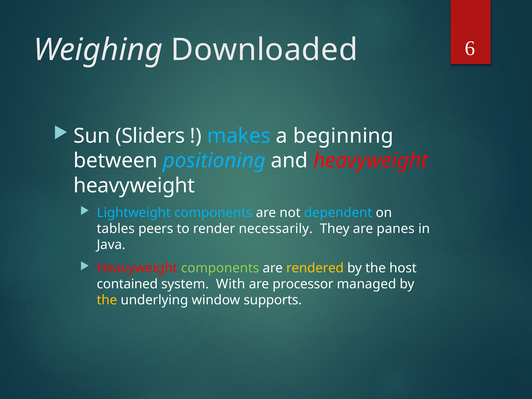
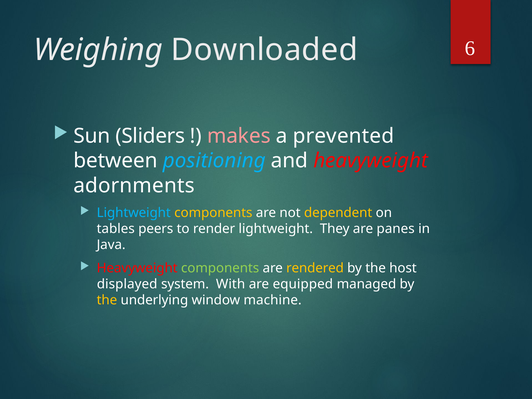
makes colour: light blue -> pink
beginning: beginning -> prevented
heavyweight at (134, 186): heavyweight -> adornments
components at (213, 213) colour: light blue -> yellow
dependent colour: light blue -> yellow
render necessarily: necessarily -> lightweight
contained: contained -> displayed
processor: processor -> equipped
supports: supports -> machine
